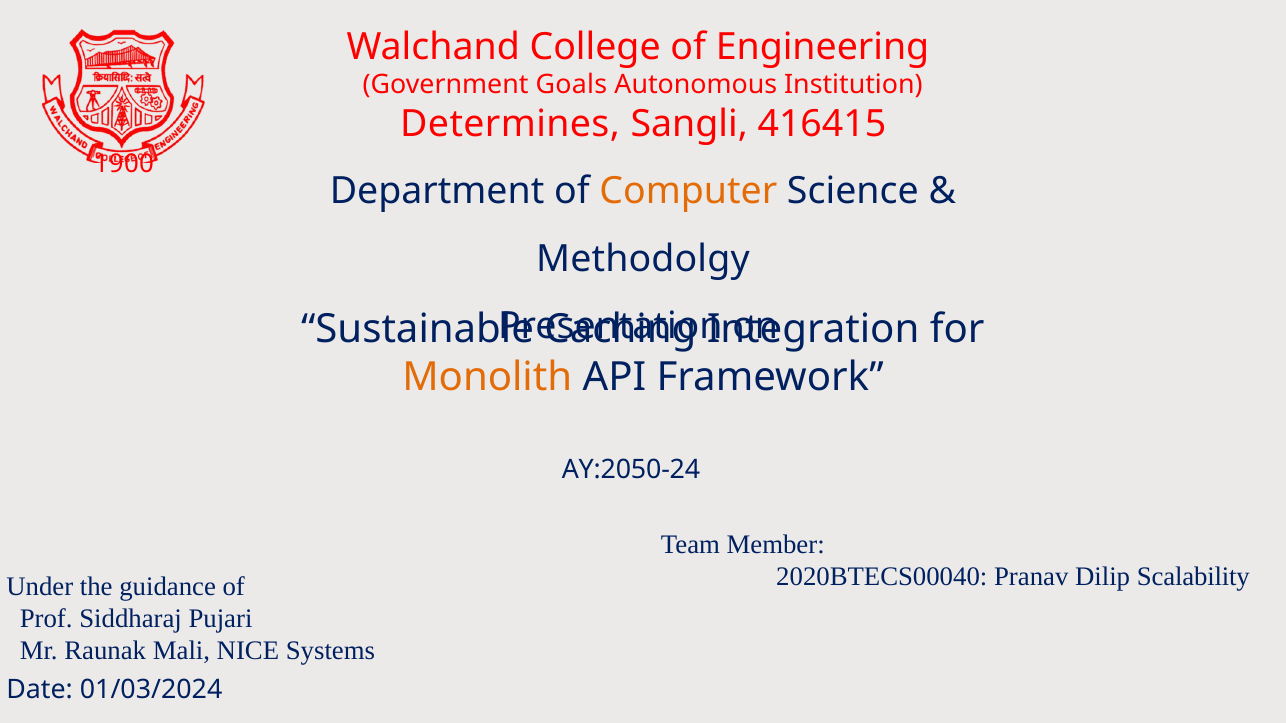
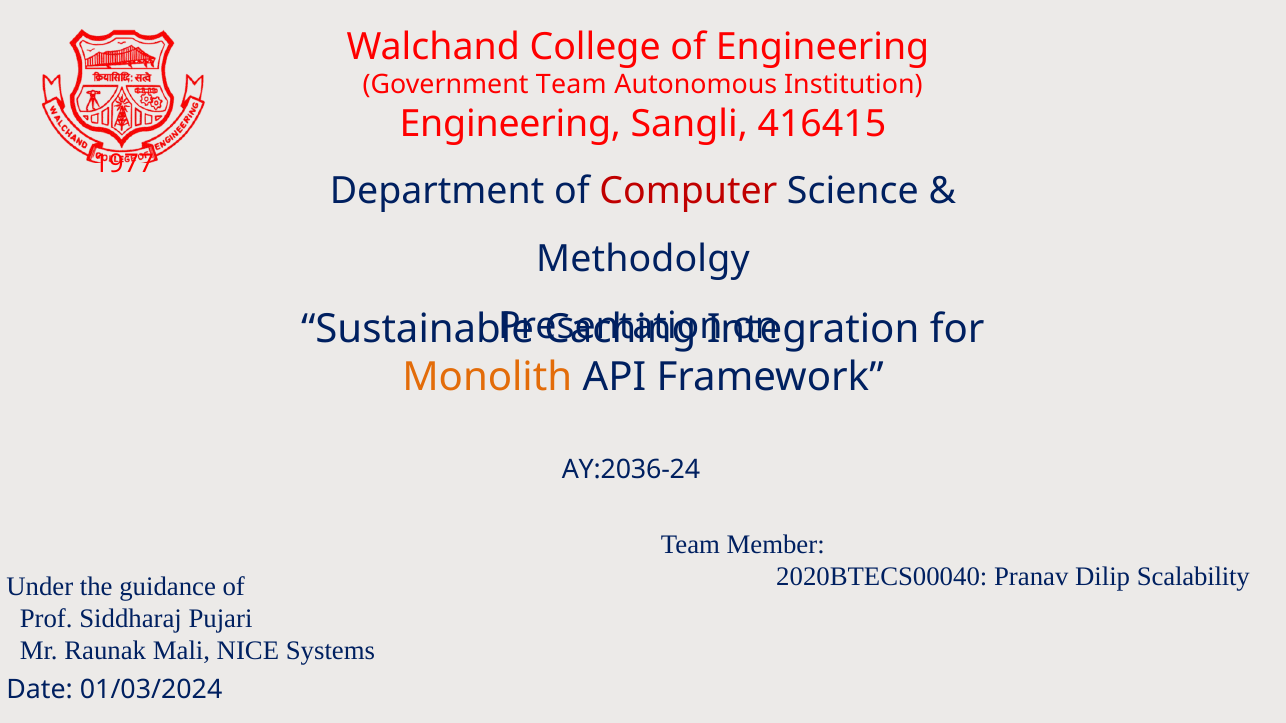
Government Goals: Goals -> Team
Determines at (510, 124): Determines -> Engineering
1900: 1900 -> 1977
Computer colour: orange -> red
AY:2050-24: AY:2050-24 -> AY:2036-24
